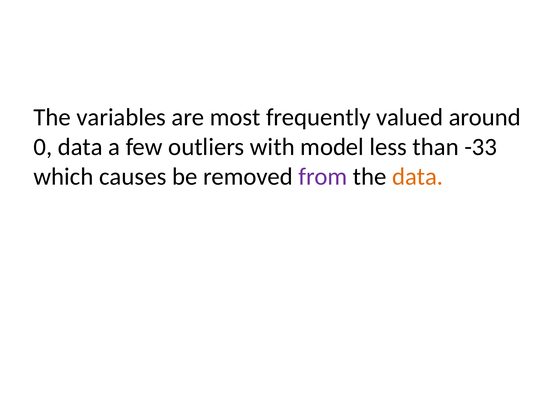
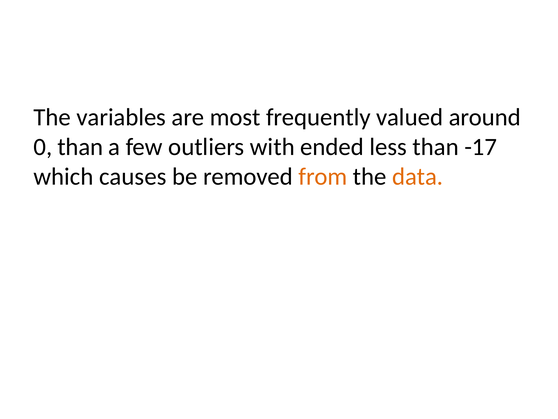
0 data: data -> than
model: model -> ended
-33: -33 -> -17
from colour: purple -> orange
